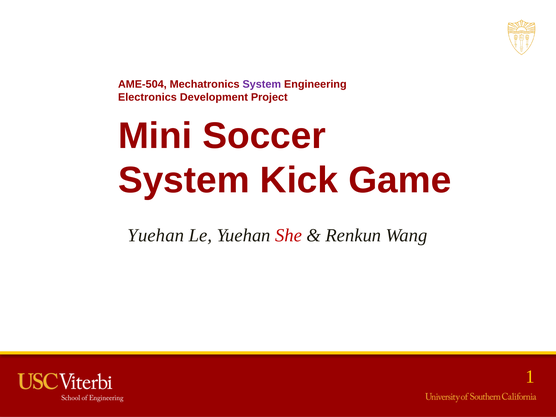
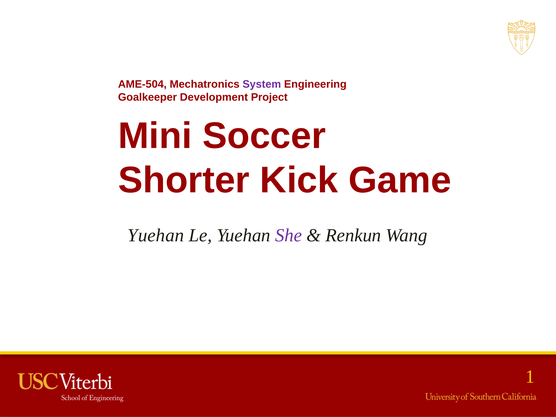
Electronics: Electronics -> Goalkeeper
System at (184, 180): System -> Shorter
She colour: red -> purple
